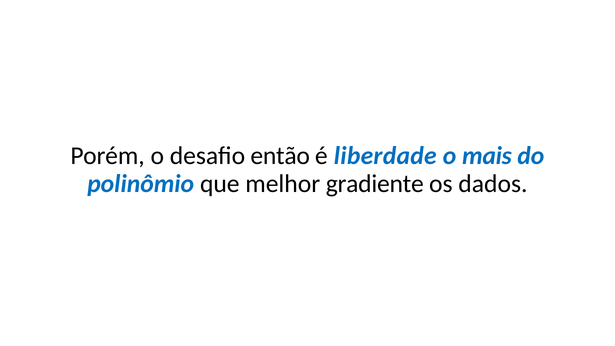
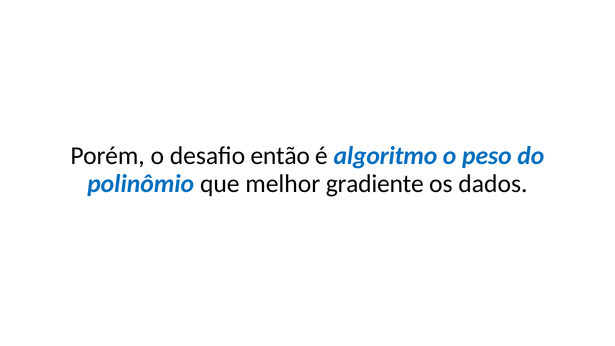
liberdade: liberdade -> algoritmo
mais: mais -> peso
